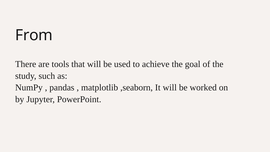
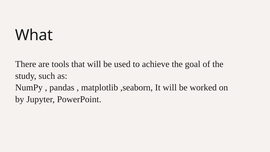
From: From -> What
